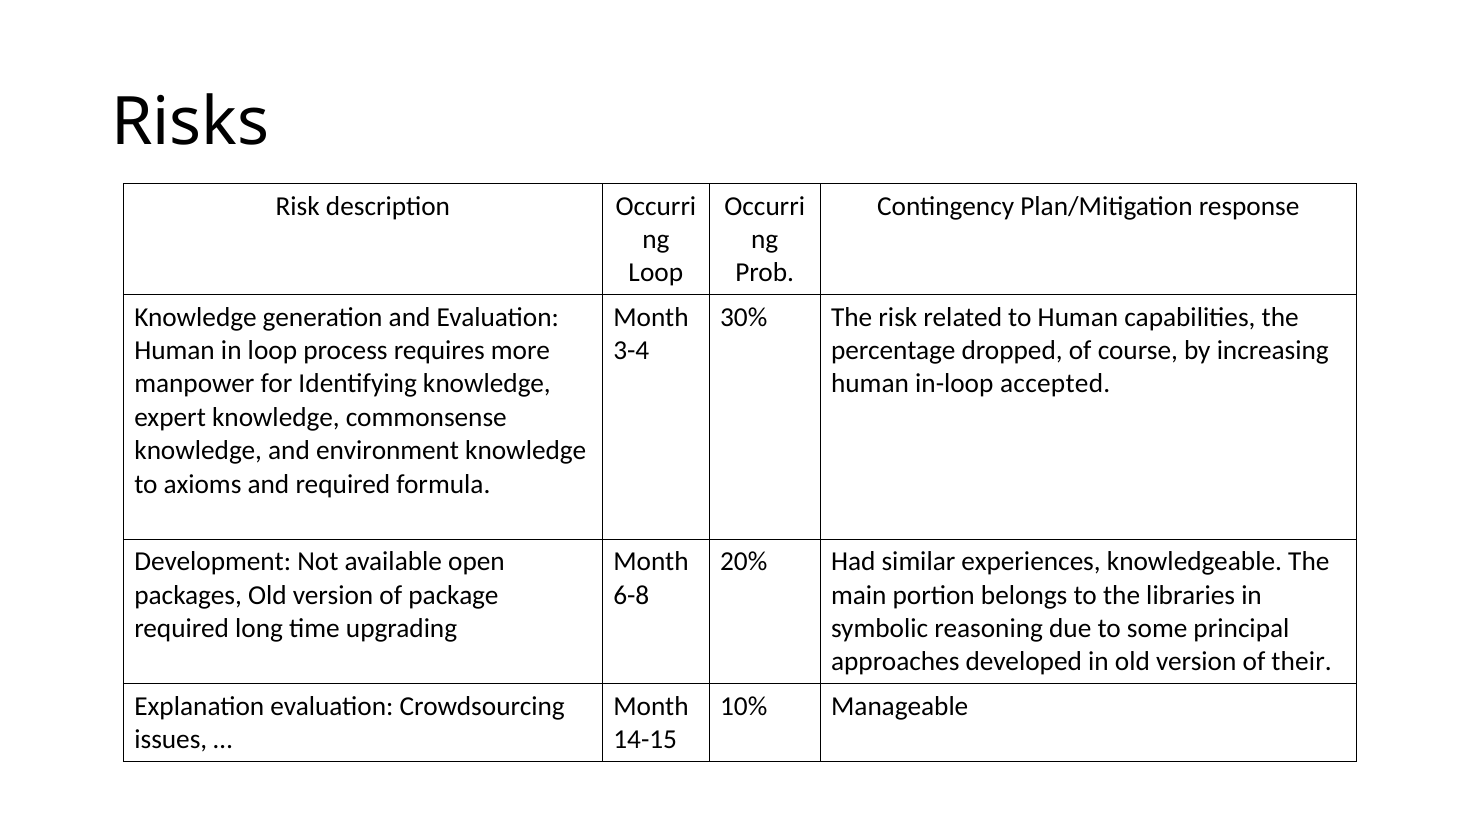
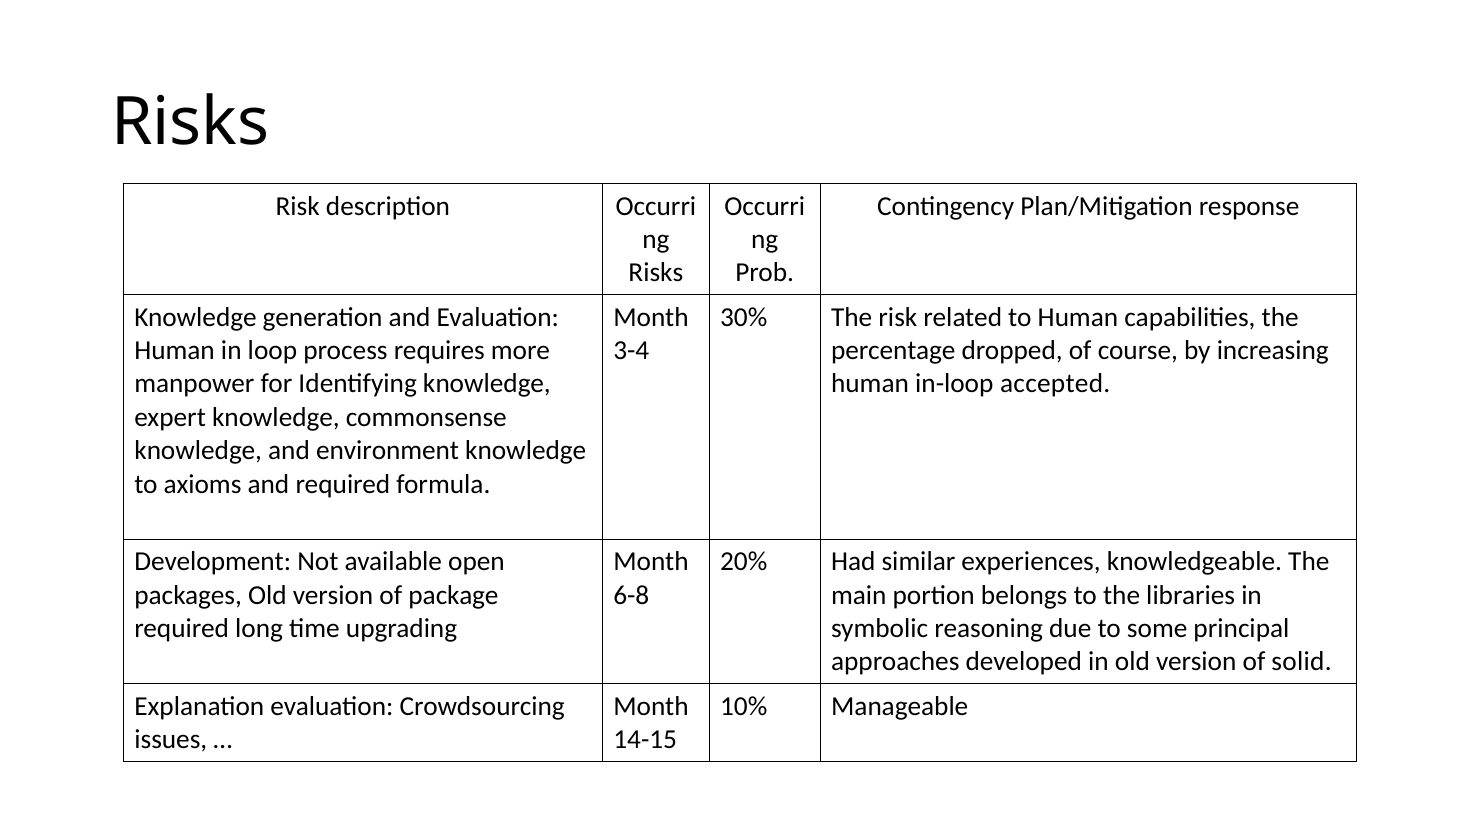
Loop at (656, 273): Loop -> Risks
their: their -> solid
